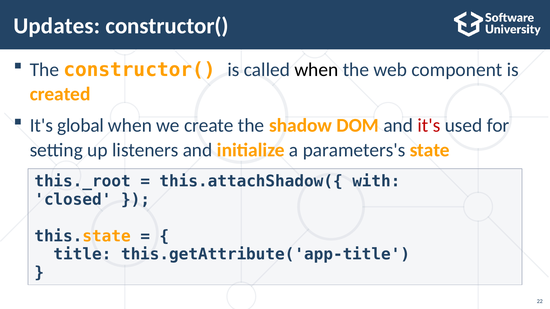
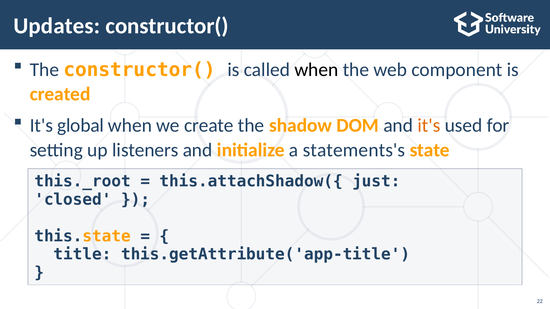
it's at (429, 126) colour: red -> orange
parameters's: parameters's -> statements's
with: with -> just
